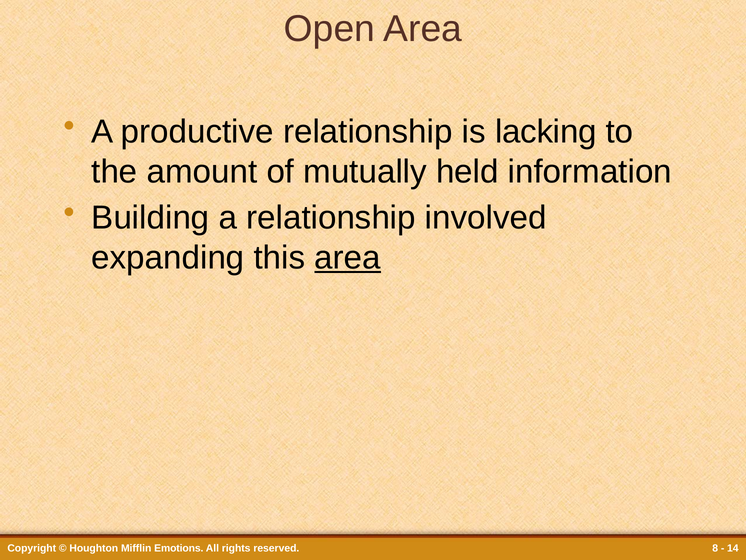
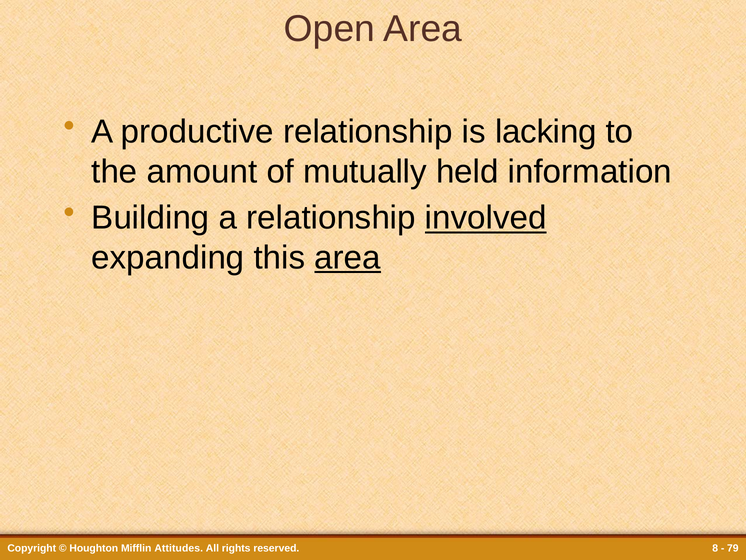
involved underline: none -> present
Emotions: Emotions -> Attitudes
14: 14 -> 79
